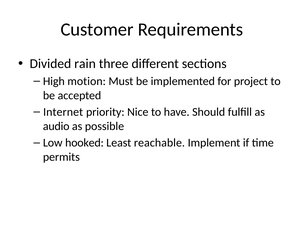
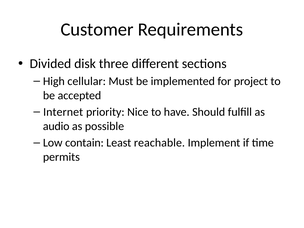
rain: rain -> disk
motion: motion -> cellular
hooked: hooked -> contain
